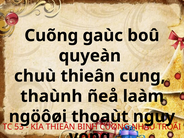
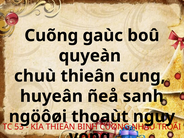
thaùnh: thaùnh -> huyeân
laàm: laàm -> sanh
